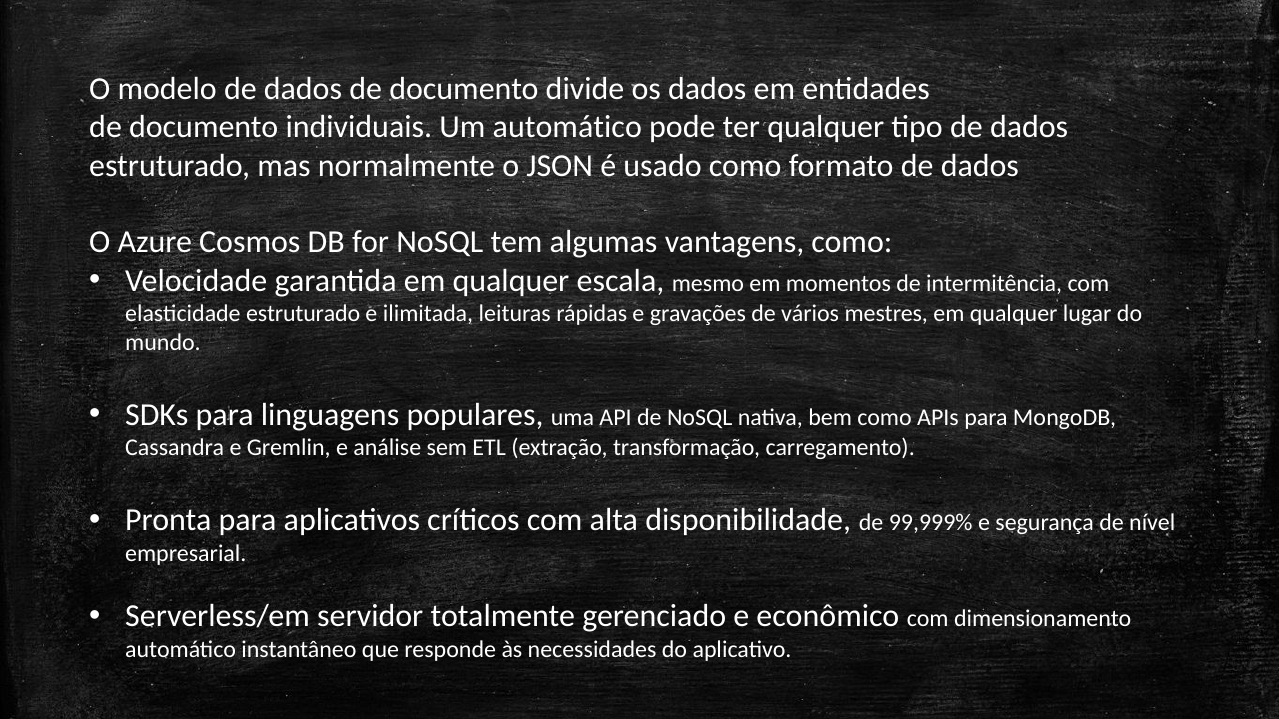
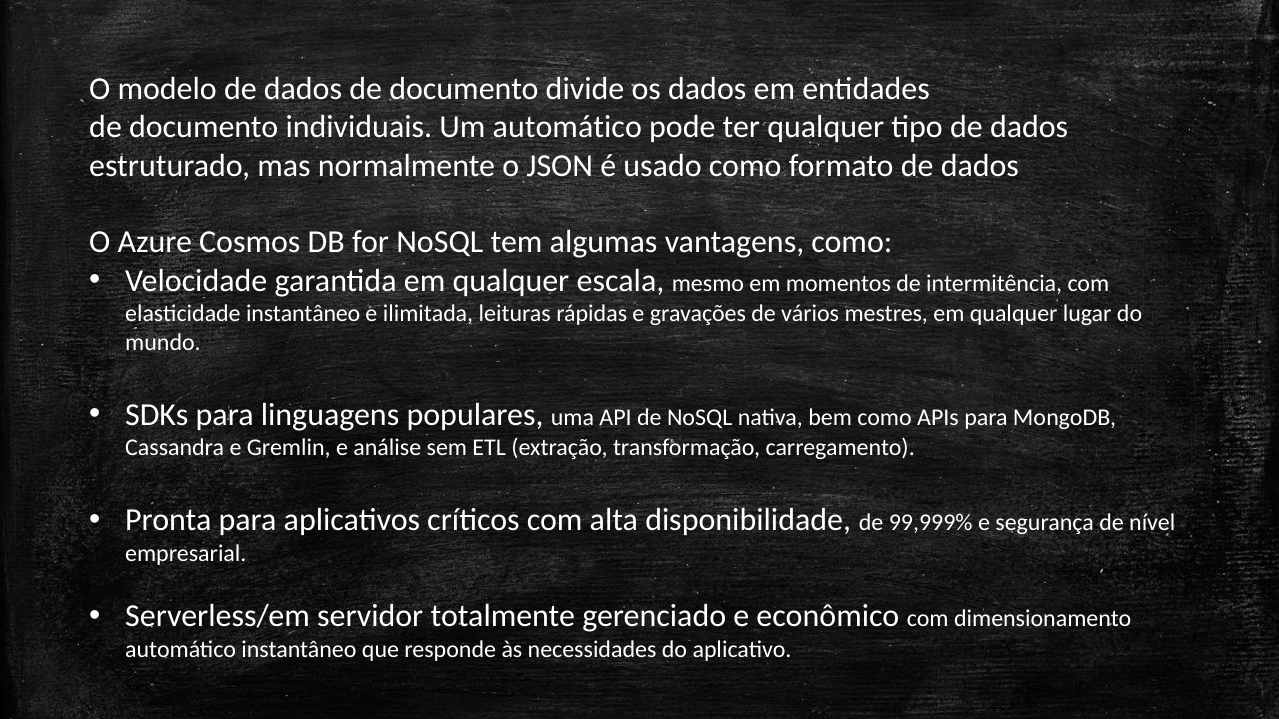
elasticidade estruturado: estruturado -> instantâneo
